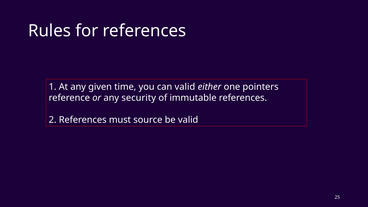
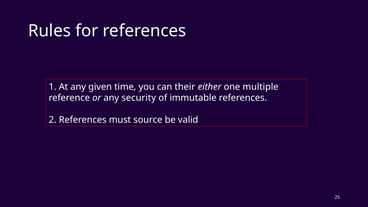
can valid: valid -> their
pointers: pointers -> multiple
